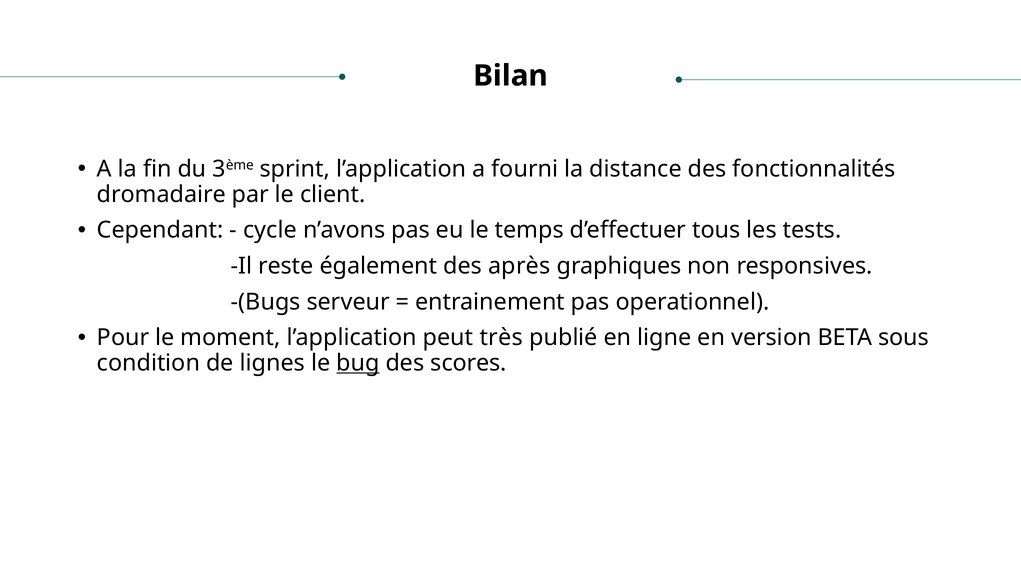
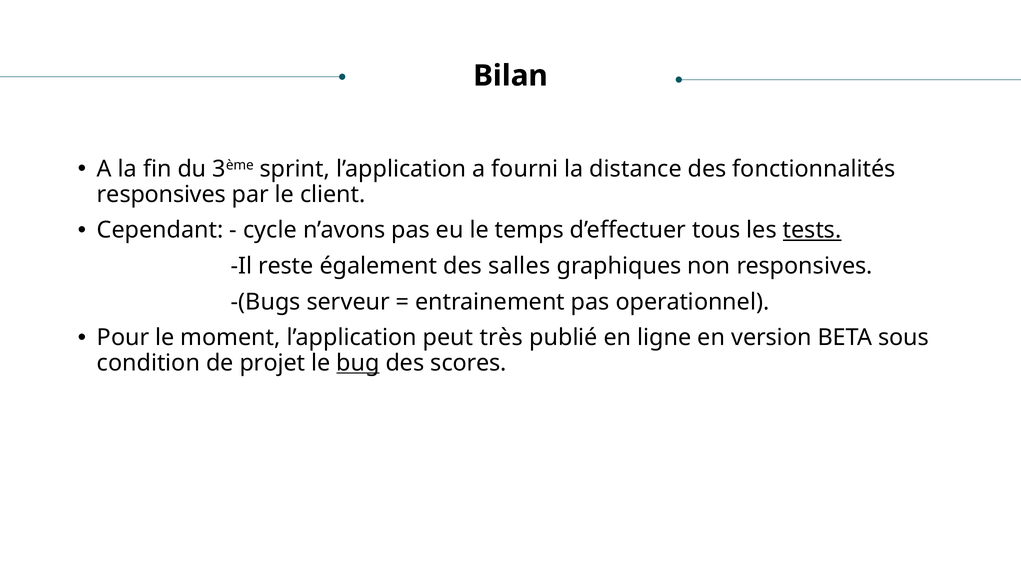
dromadaire at (161, 194): dromadaire -> responsives
tests underline: none -> present
après: après -> salles
lignes: lignes -> projet
